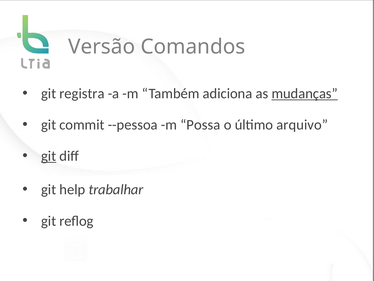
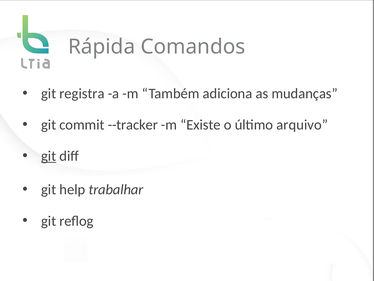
Versão: Versão -> Rápida
mudanças underline: present -> none
--pessoa: --pessoa -> --tracker
Possa: Possa -> Existe
